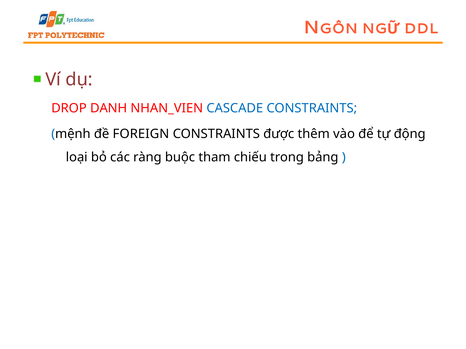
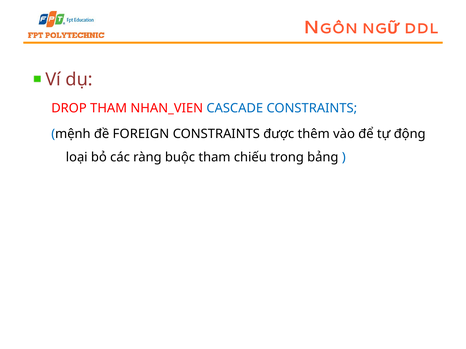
DROP DANH: DANH -> THAM
